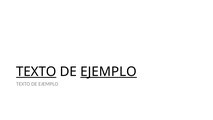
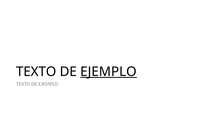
TEXTO at (36, 72) underline: present -> none
